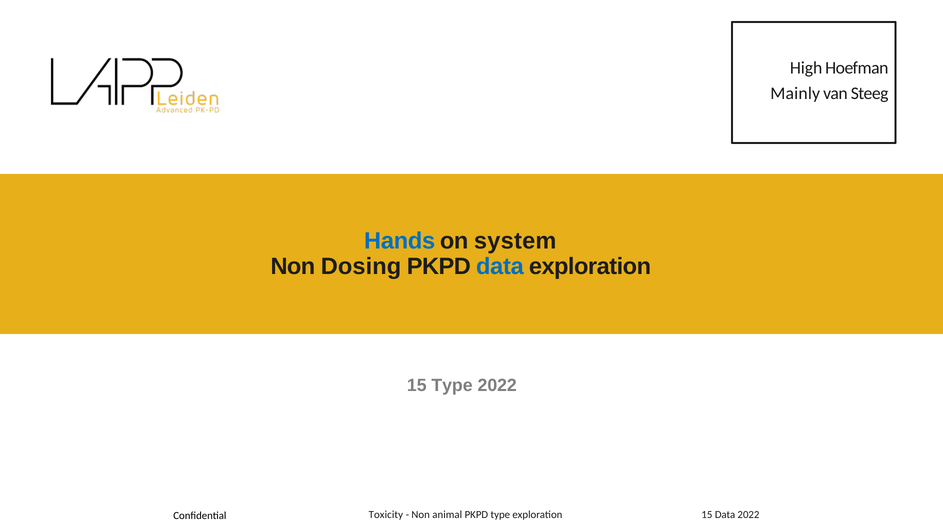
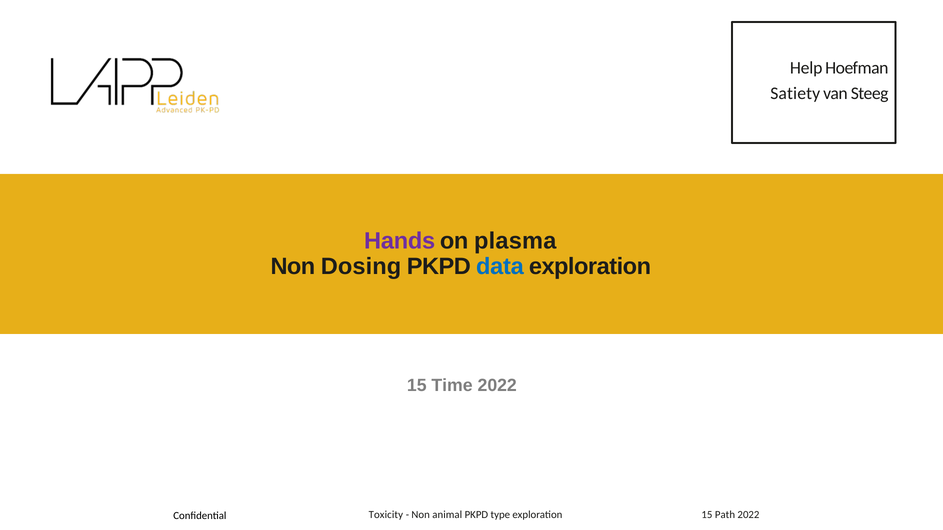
High: High -> Help
Mainly: Mainly -> Satiety
Hands colour: blue -> purple
system: system -> plasma
15 Type: Type -> Time
15 Data: Data -> Path
